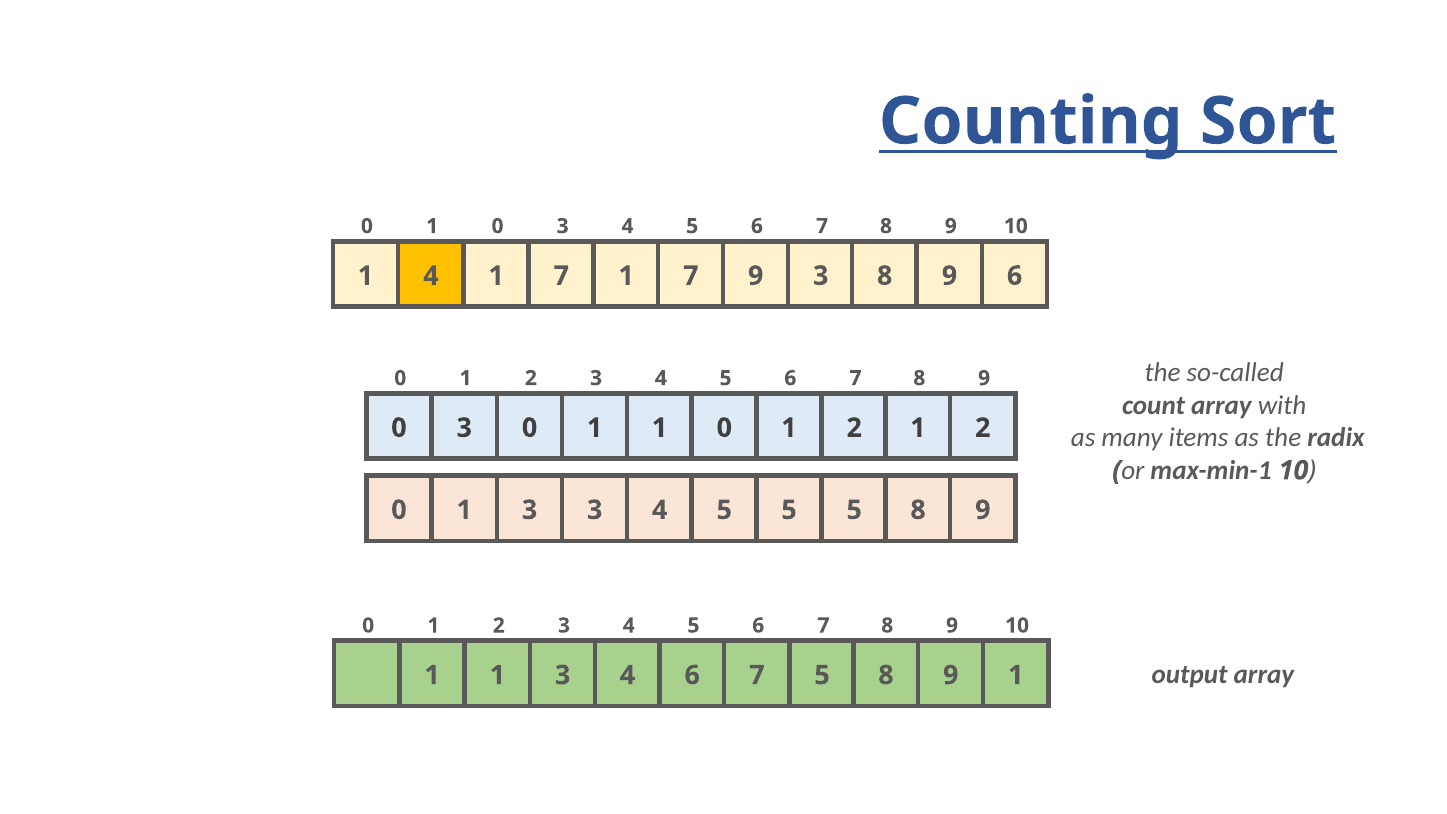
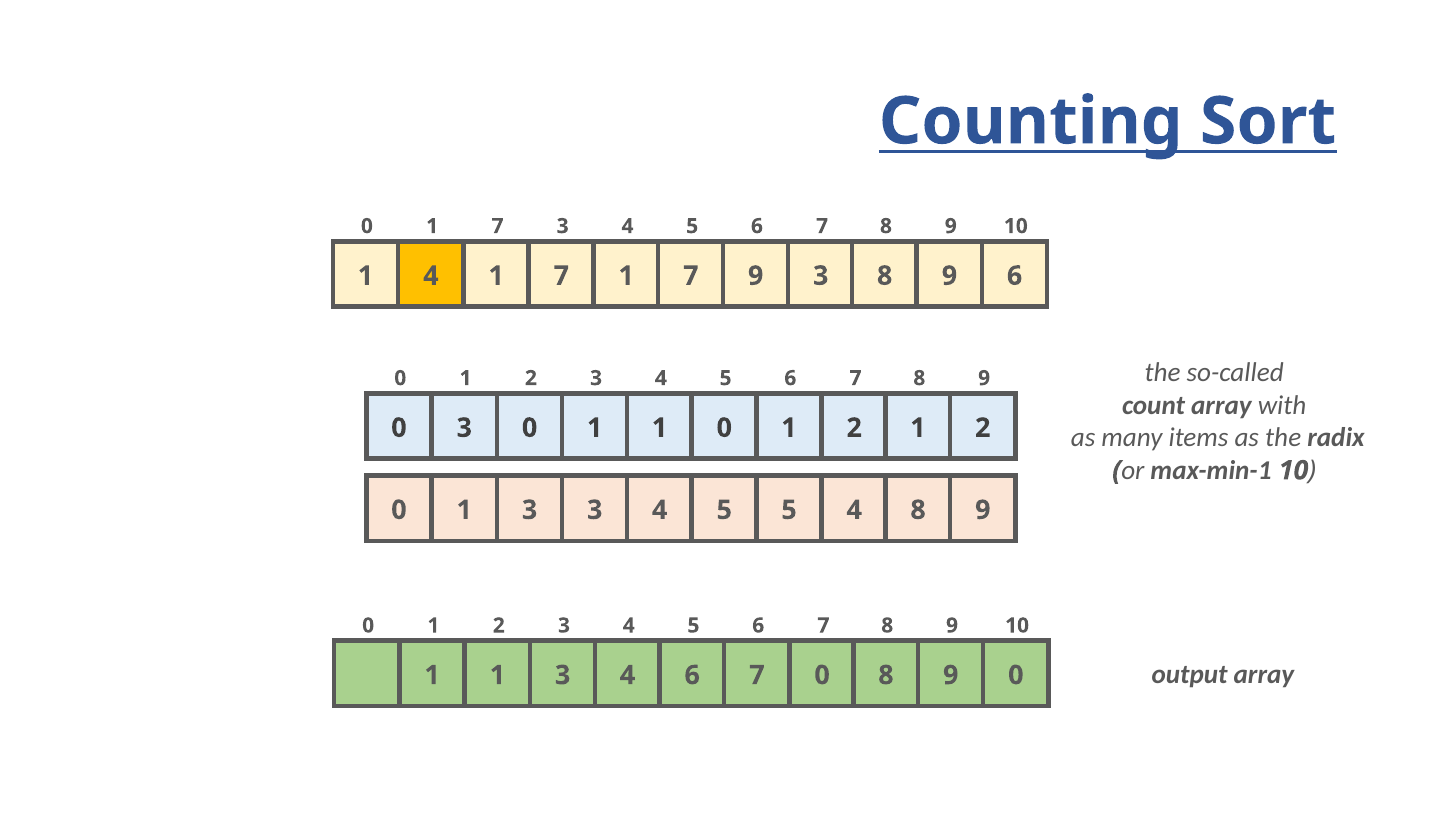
0 1 0: 0 -> 7
5 5 5: 5 -> 4
7 5: 5 -> 0
1 at (1016, 675): 1 -> 0
